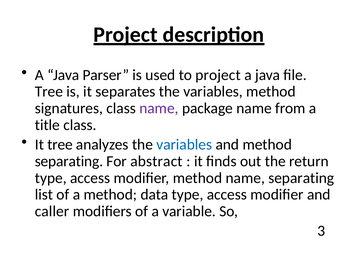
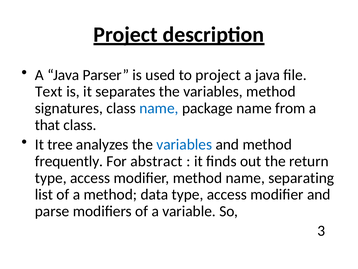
Tree at (49, 91): Tree -> Text
name at (159, 108) colour: purple -> blue
title: title -> that
separating at (69, 161): separating -> frequently
caller: caller -> parse
